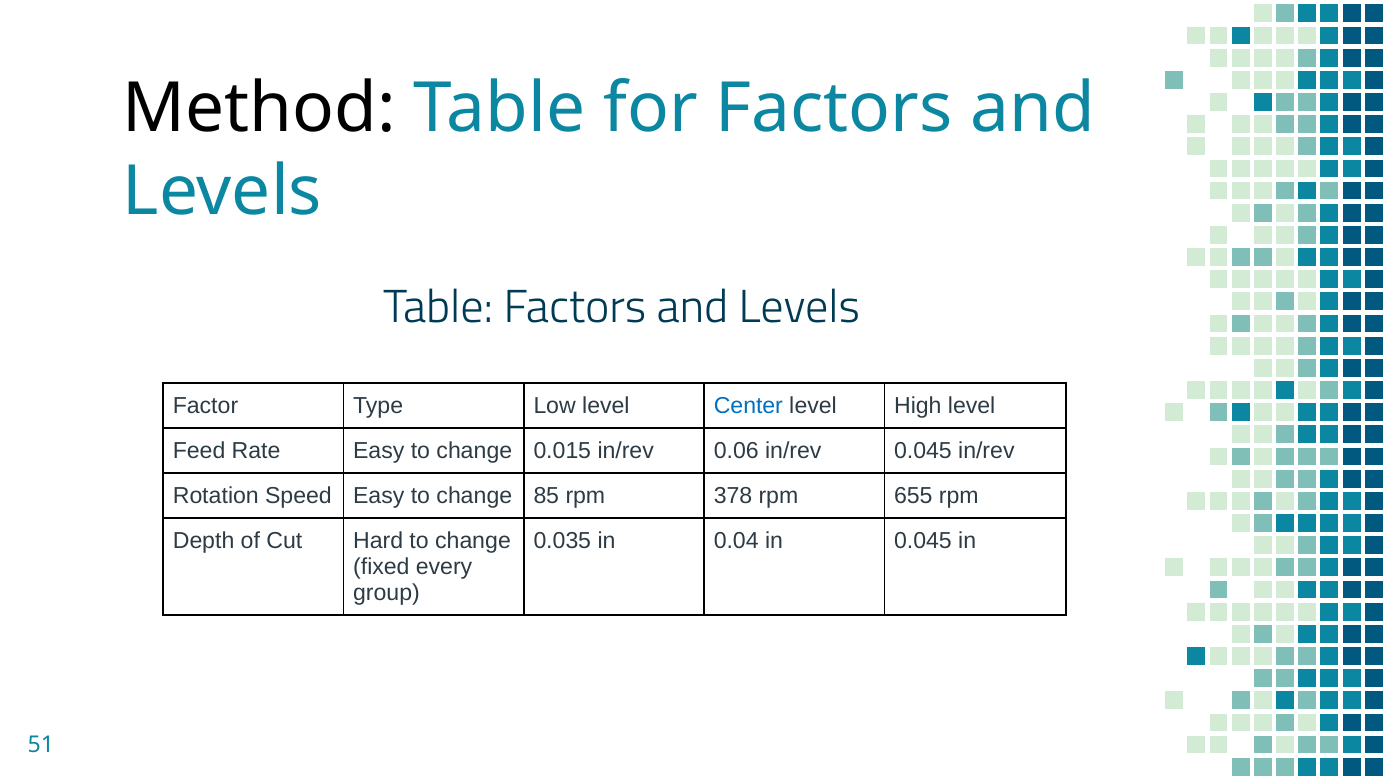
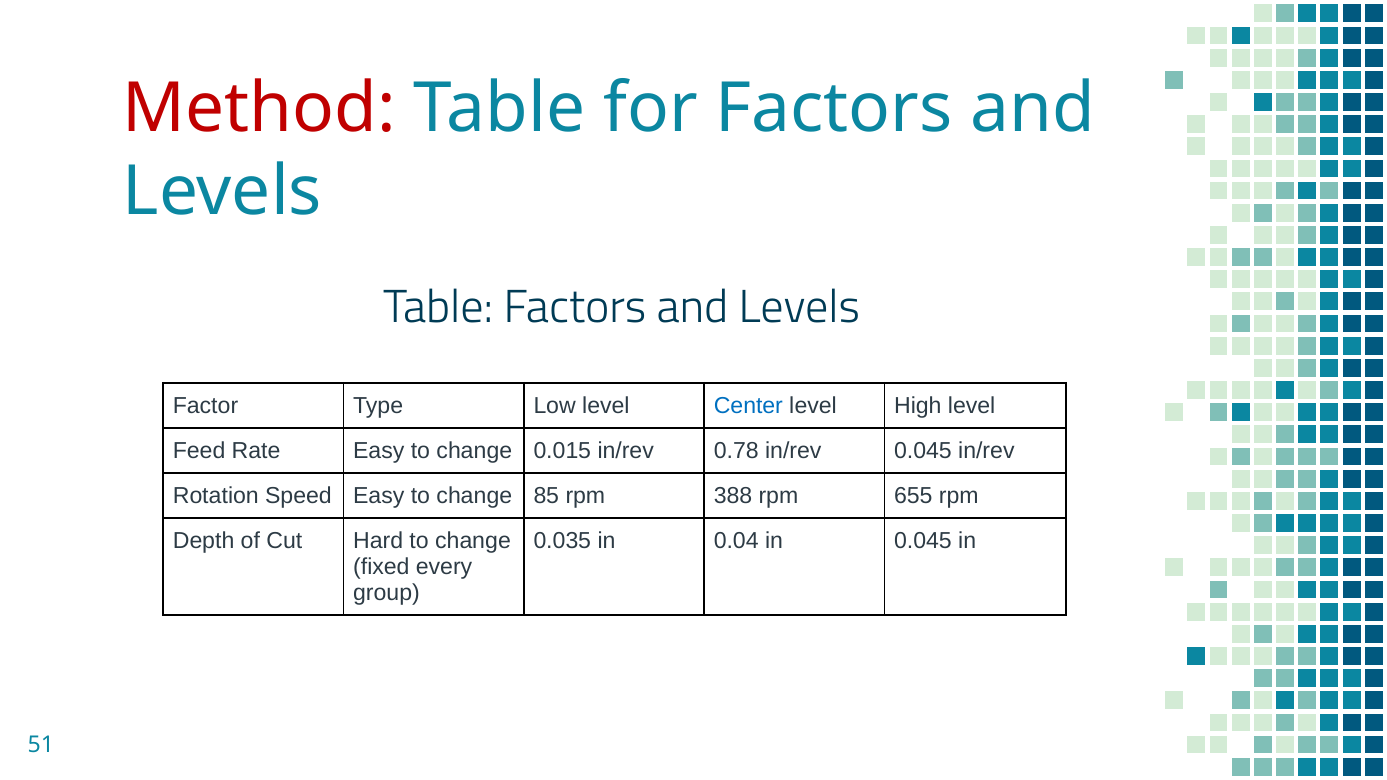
Method colour: black -> red
0.06: 0.06 -> 0.78
378: 378 -> 388
